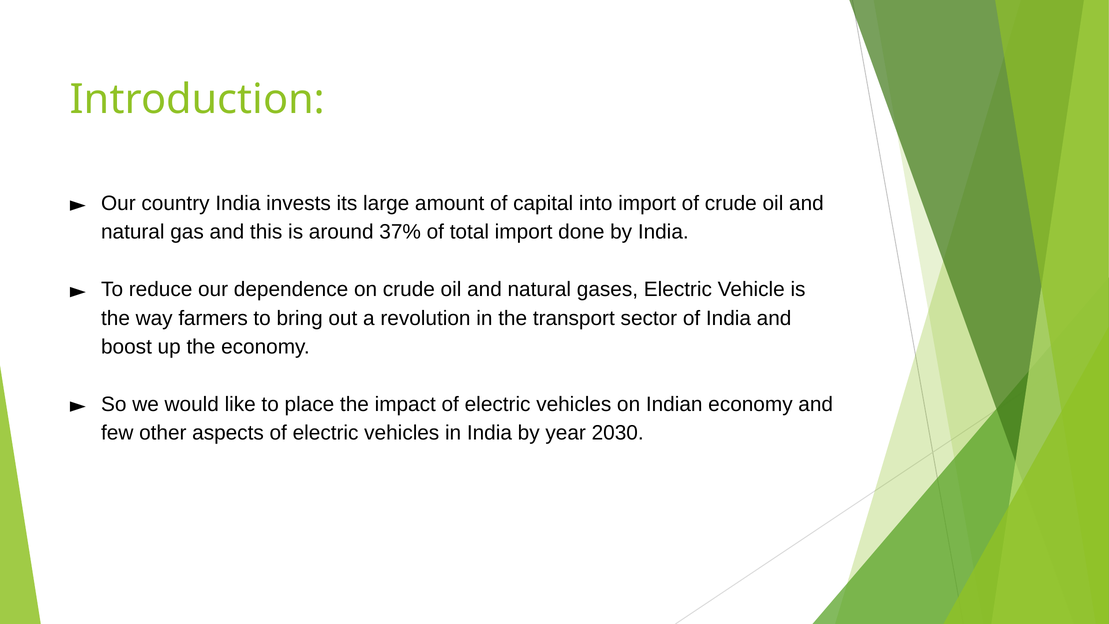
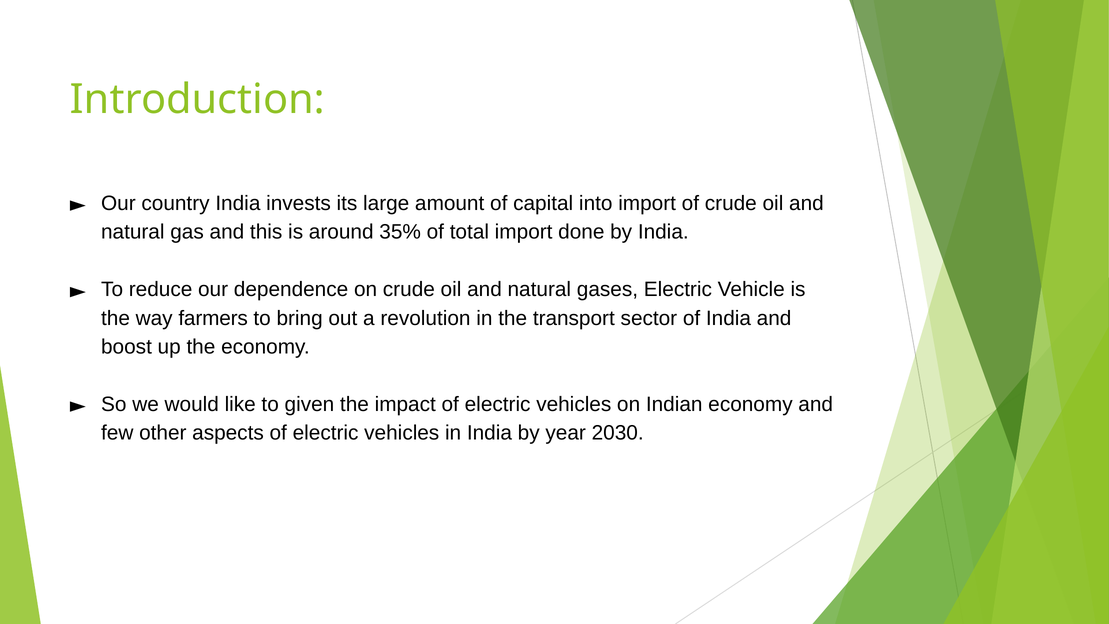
37%: 37% -> 35%
place: place -> given
